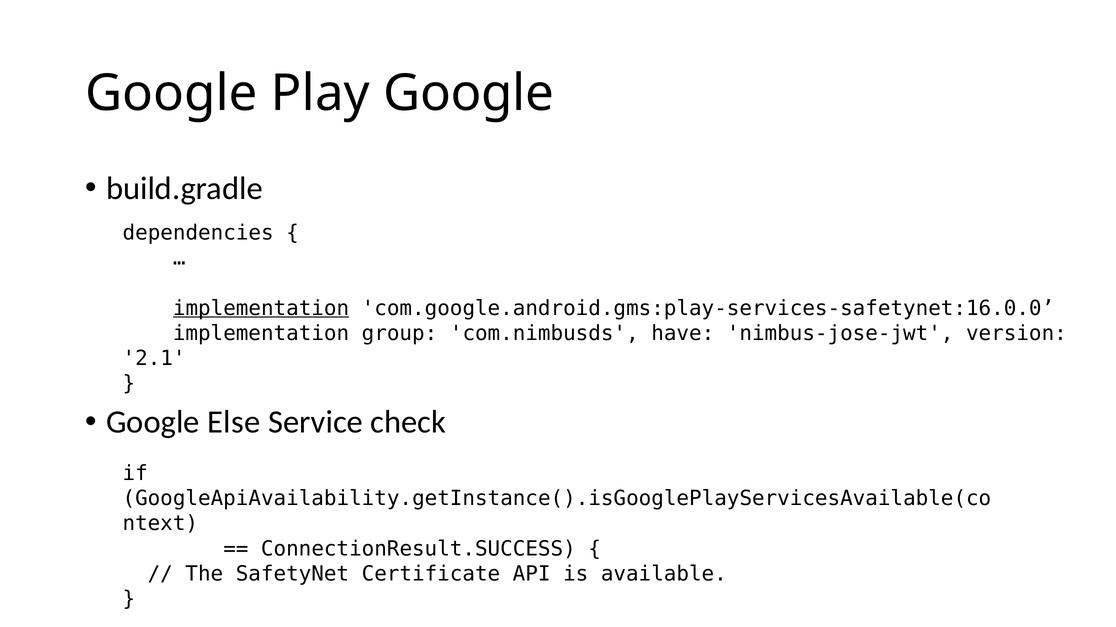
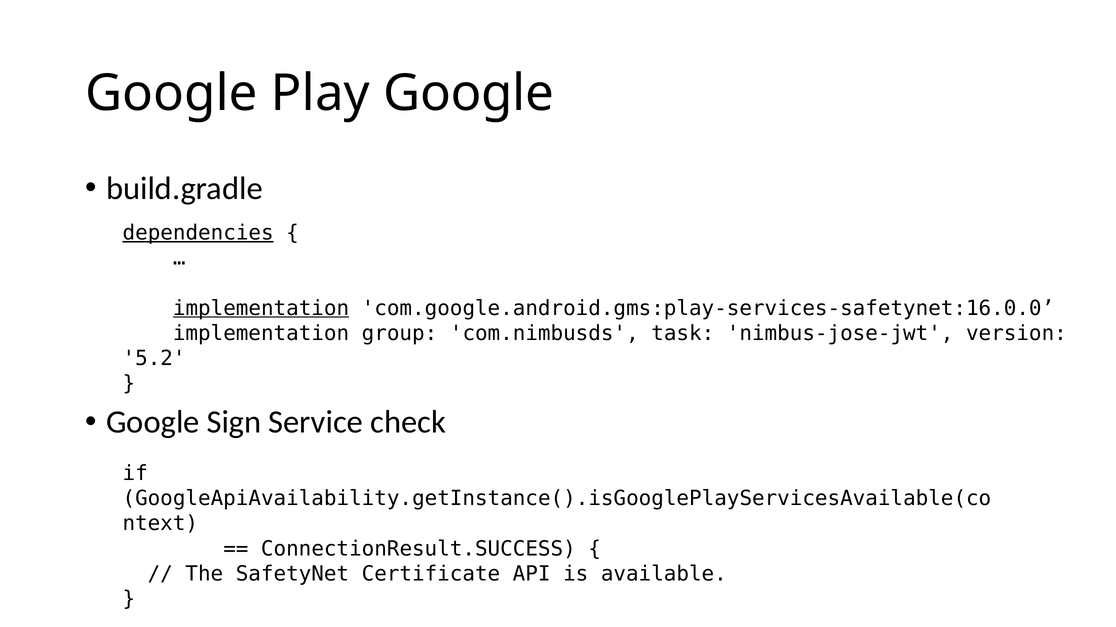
dependencies underline: none -> present
have: have -> task
2.1: 2.1 -> 5.2
Else: Else -> Sign
